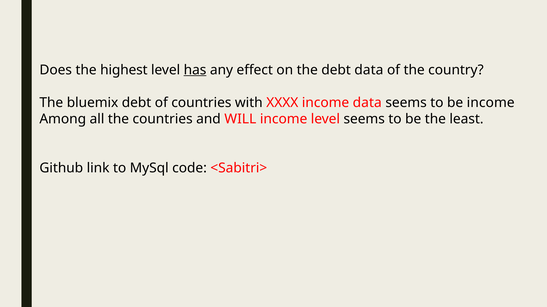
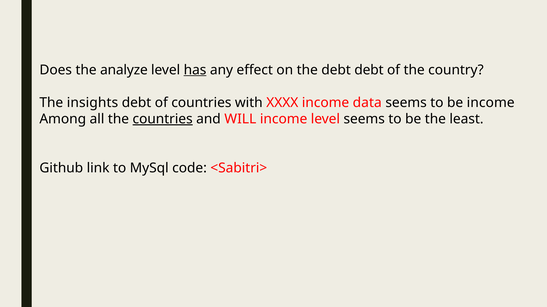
highest: highest -> analyze
debt data: data -> debt
bluemix: bluemix -> insights
countries at (163, 119) underline: none -> present
